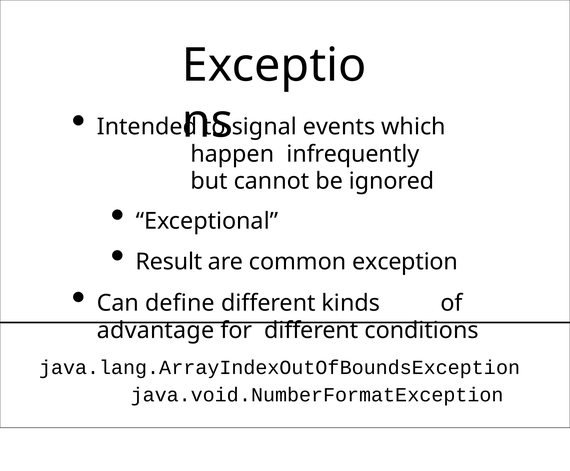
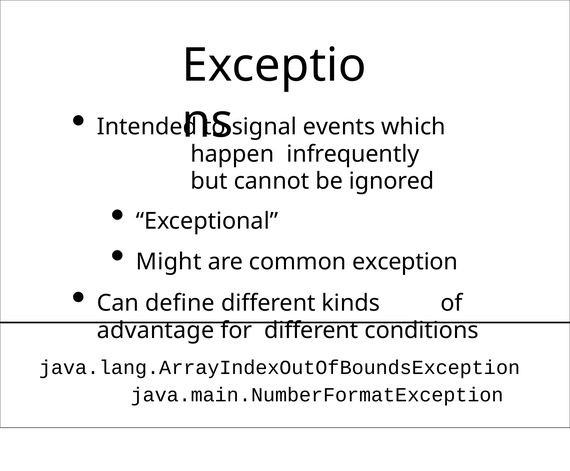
Result: Result -> Might
java.void.NumberFormatException: java.void.NumberFormatException -> java.main.NumberFormatException
